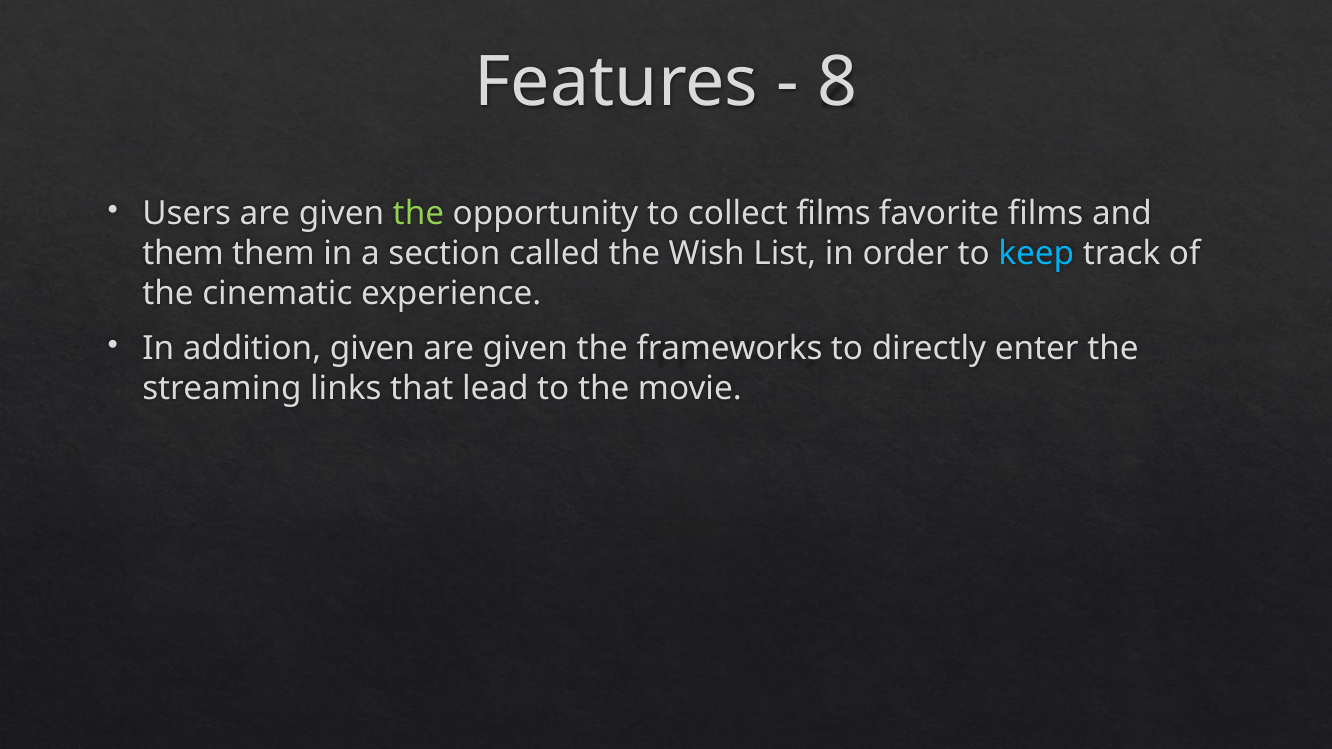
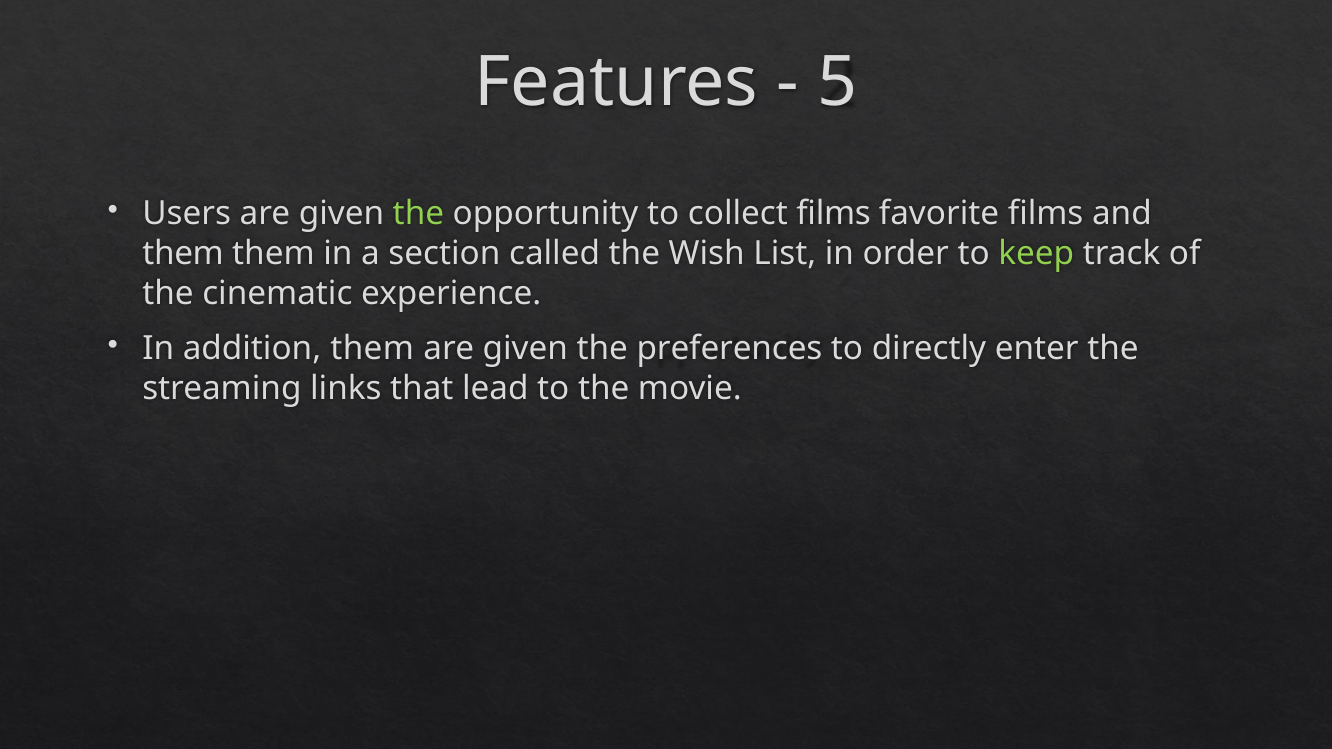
8: 8 -> 5
keep colour: light blue -> light green
addition given: given -> them
frameworks: frameworks -> preferences
